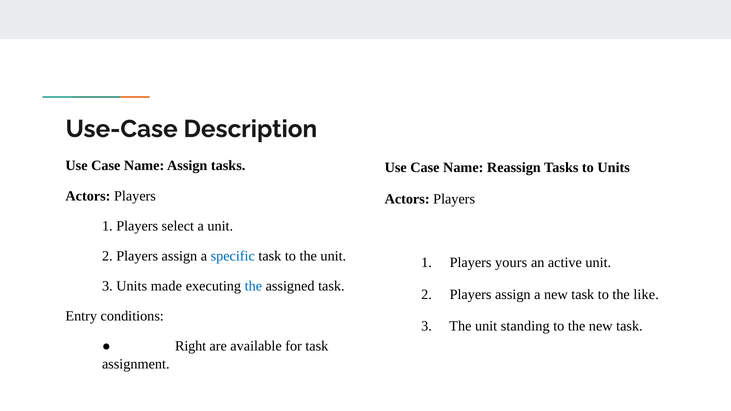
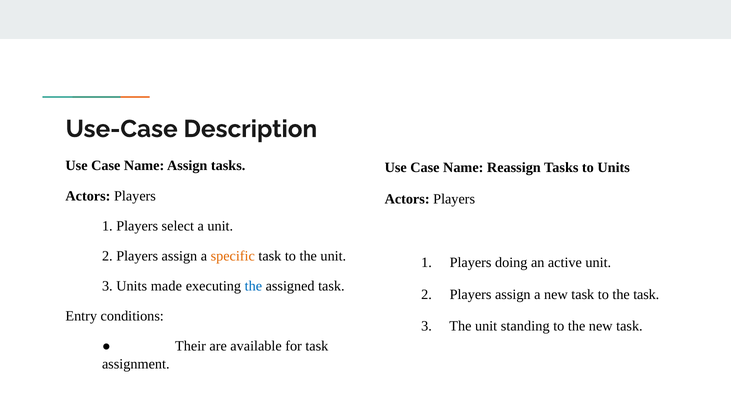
specific colour: blue -> orange
yours: yours -> doing
the like: like -> task
Right: Right -> Their
